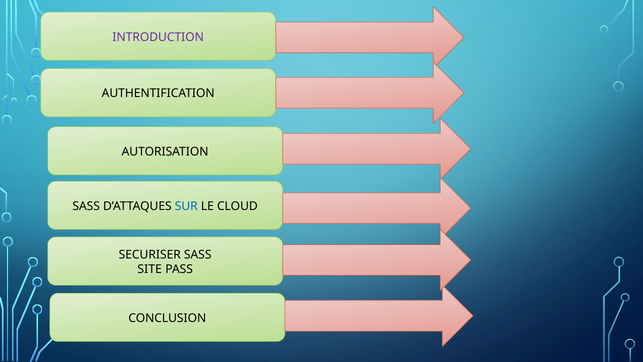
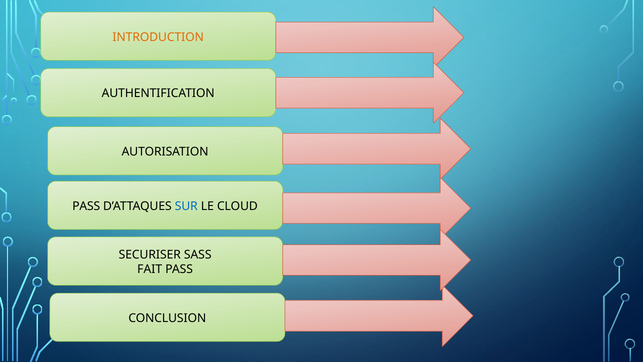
INTRODUCTION colour: purple -> orange
SASS at (86, 206): SASS -> PASS
SITE: SITE -> FAIT
